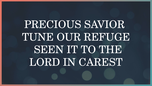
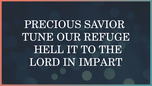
SEEN: SEEN -> HELL
CAREST: CAREST -> IMPART
